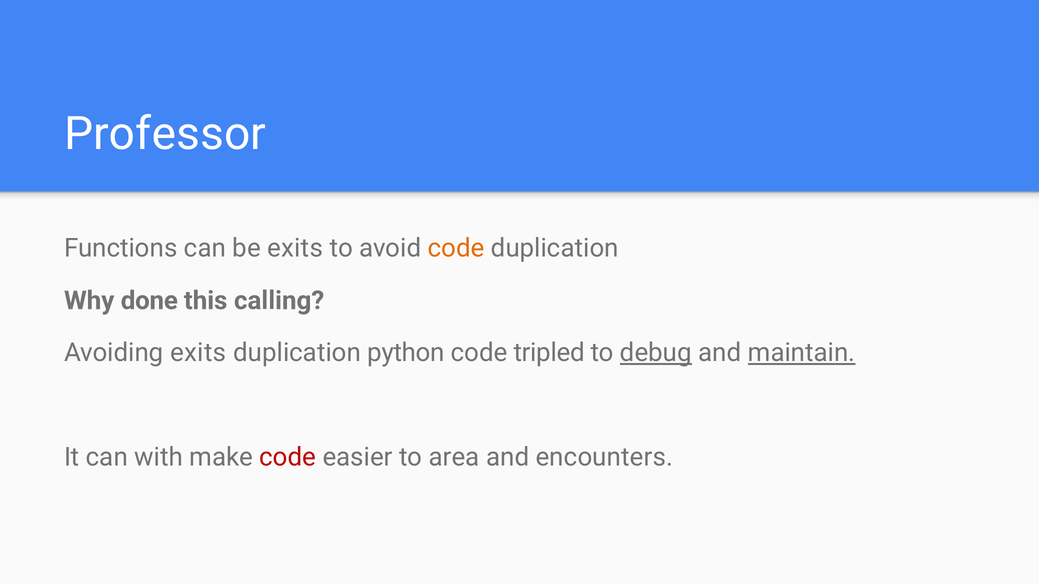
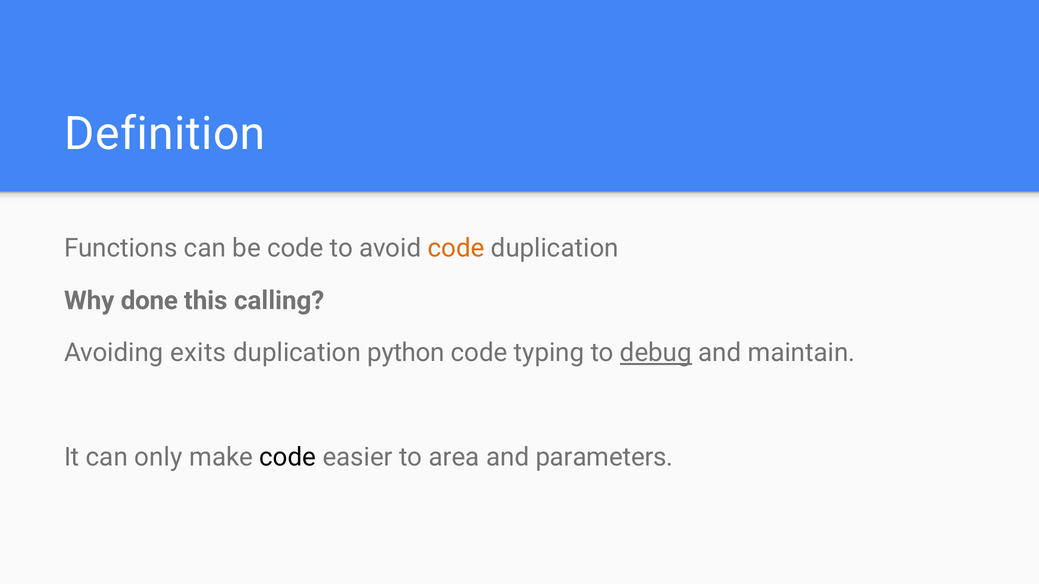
Professor: Professor -> Definition
be exits: exits -> code
tripled: tripled -> typing
maintain underline: present -> none
with: with -> only
code at (288, 458) colour: red -> black
encounters: encounters -> parameters
